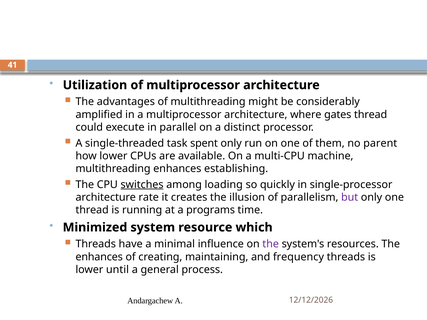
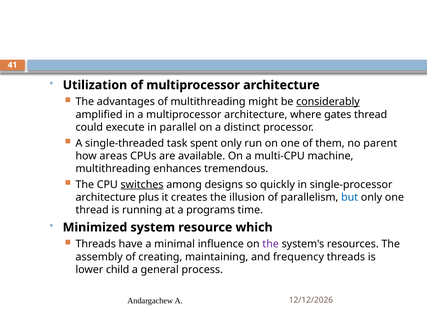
considerably underline: none -> present
how lower: lower -> areas
establishing: establishing -> tremendous
loading: loading -> designs
rate: rate -> plus
but colour: purple -> blue
enhances at (99, 257): enhances -> assembly
until: until -> child
